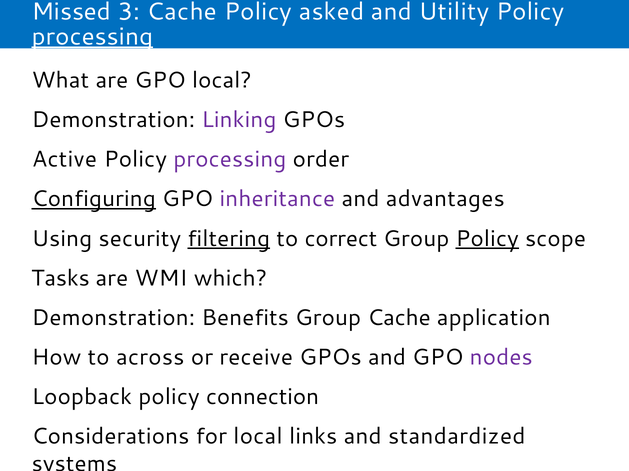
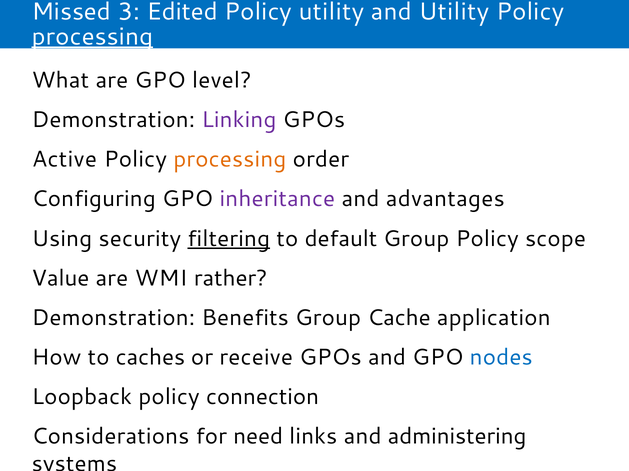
3 Cache: Cache -> Edited
Policy asked: asked -> utility
GPO local: local -> level
processing at (230, 160) colour: purple -> orange
Configuring underline: present -> none
correct: correct -> default
Policy at (487, 239) underline: present -> none
Tasks: Tasks -> Value
which: which -> rather
across: across -> caches
nodes colour: purple -> blue
for local: local -> need
standardized: standardized -> administering
